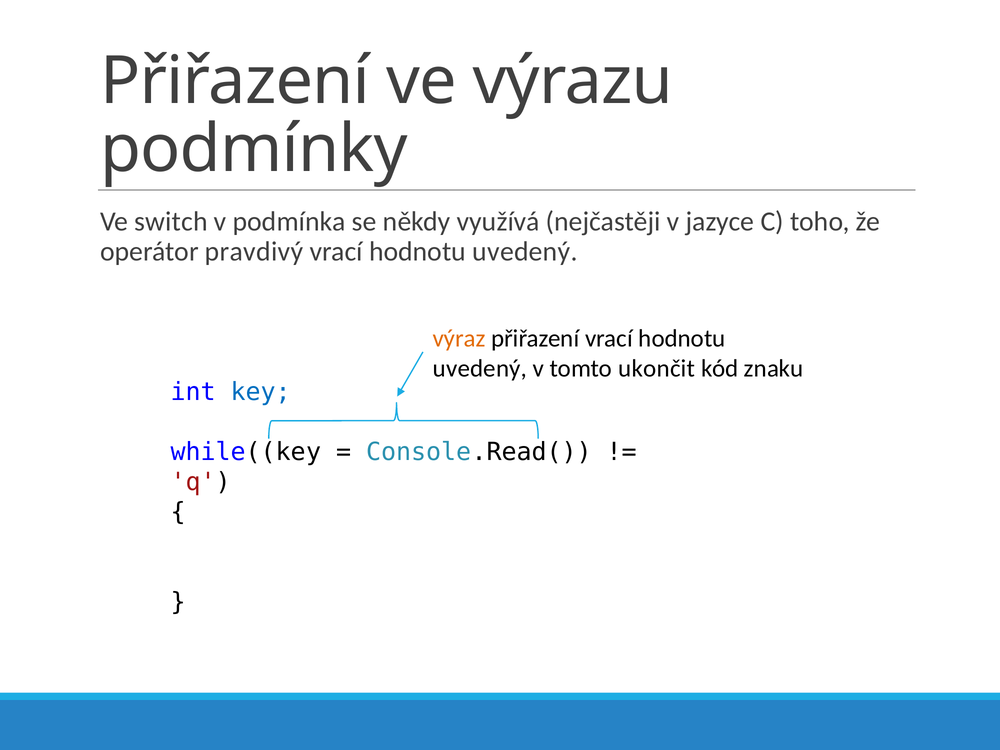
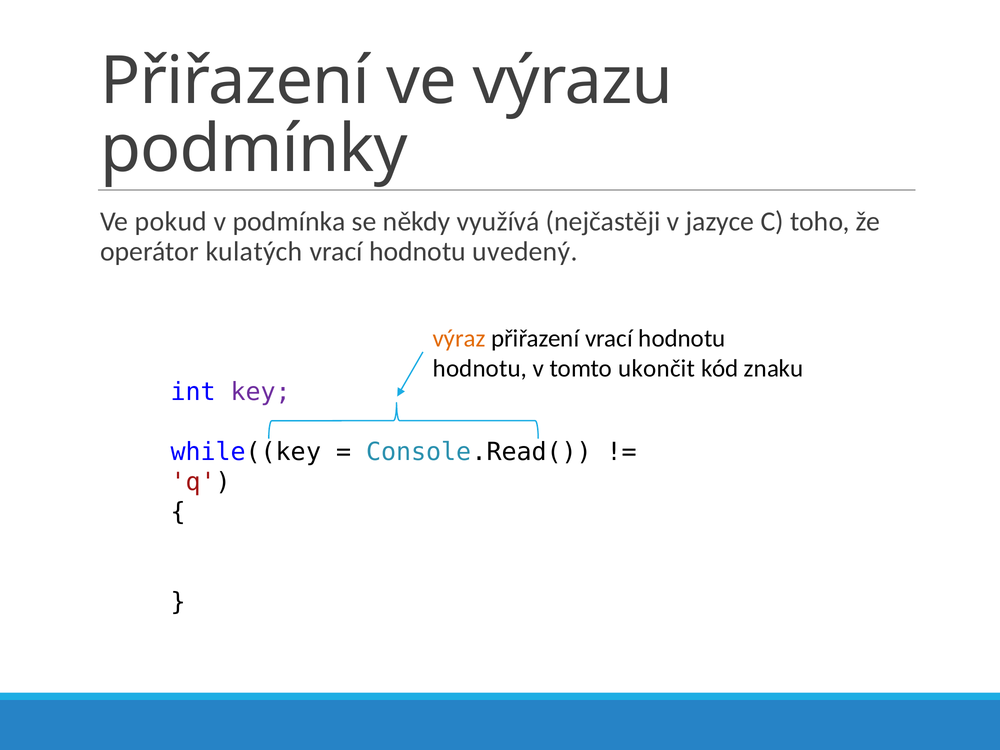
switch: switch -> pokud
pravdivý: pravdivý -> kulatých
uvedený at (480, 369): uvedený -> hodnotu
key colour: blue -> purple
